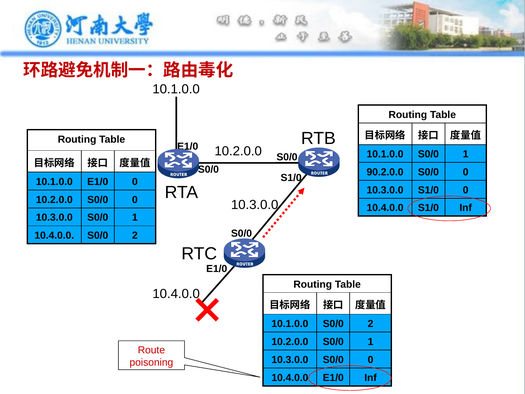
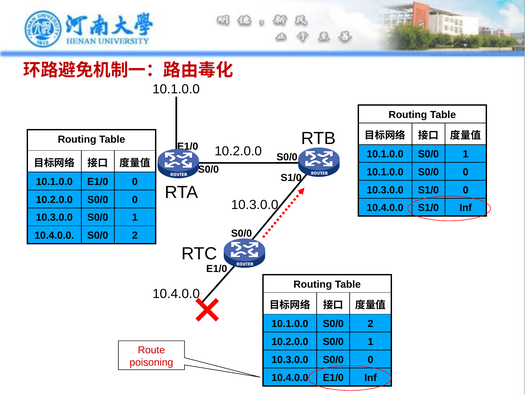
90.2.0.0 at (385, 172): 90.2.0.0 -> 10.1.0.0
